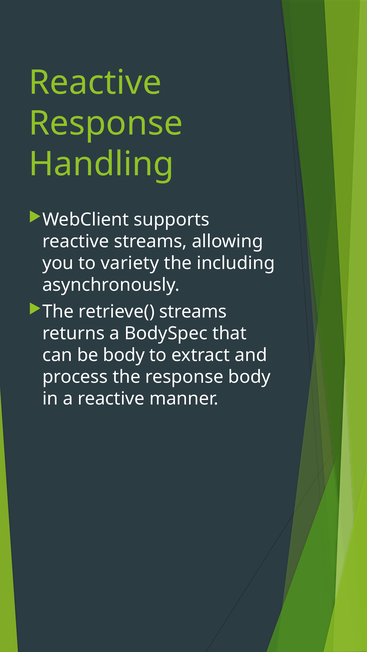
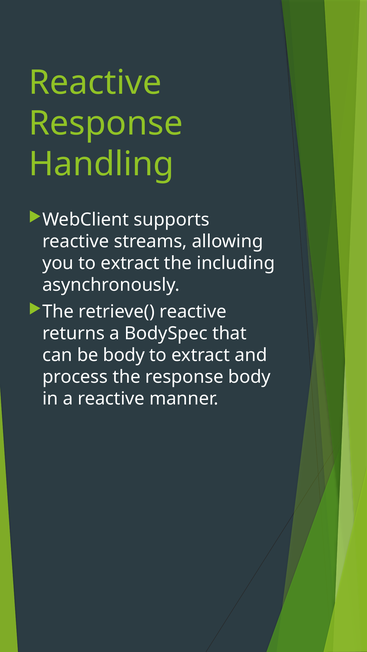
you to variety: variety -> extract
retrieve( streams: streams -> reactive
